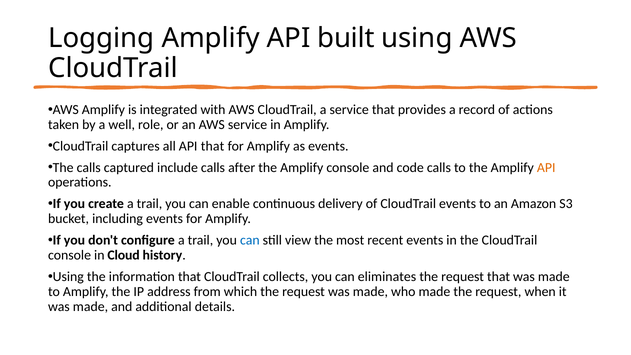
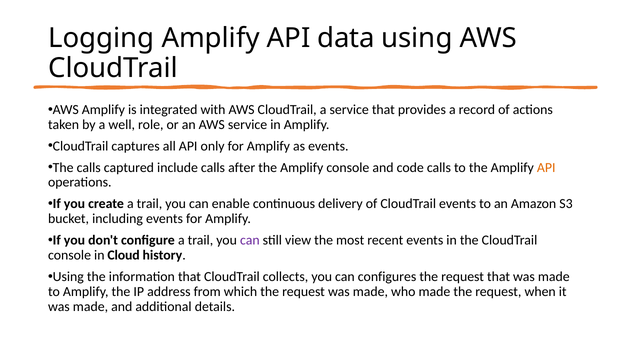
built: built -> data
API that: that -> only
can at (250, 240) colour: blue -> purple
eliminates: eliminates -> configures
